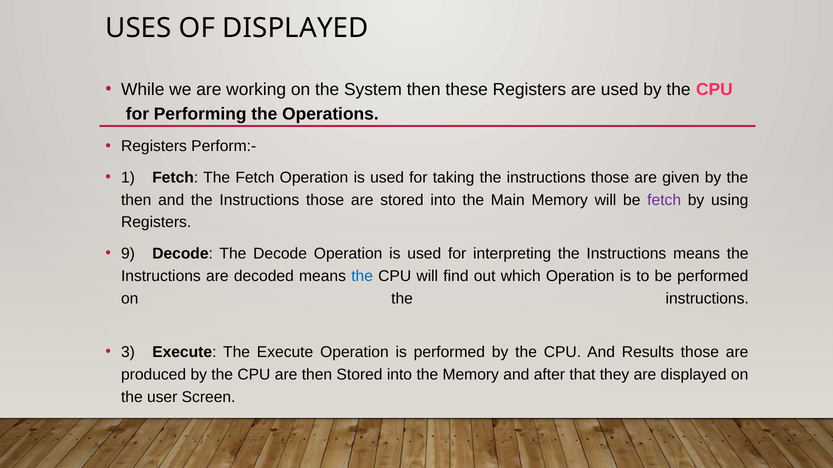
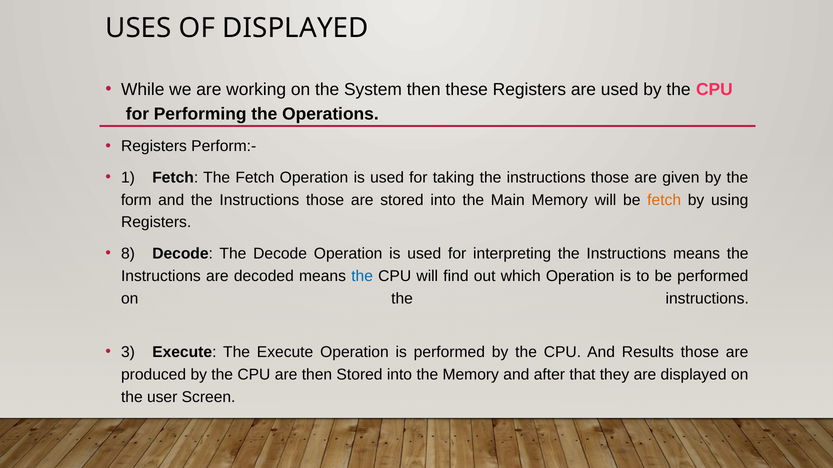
then at (136, 200): then -> form
fetch at (664, 200) colour: purple -> orange
9: 9 -> 8
